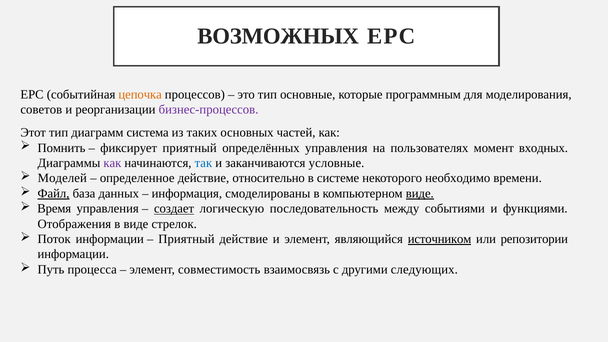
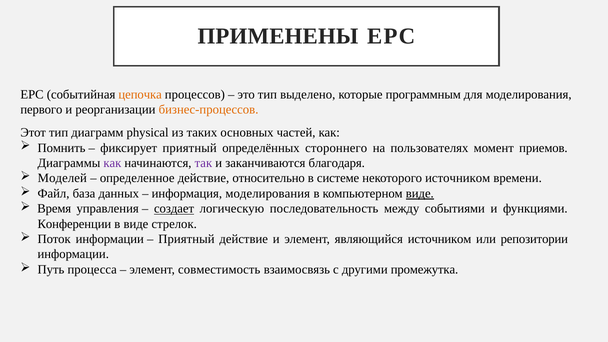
ВОЗМОЖНЫХ: ВОЗМОЖНЫХ -> ПРИМЕНЕНЫ
основные: основные -> выделено
советов: советов -> первого
бизнес-процессов colour: purple -> orange
система: система -> physical
определённых управления: управления -> стороннего
входных: входных -> приемов
так colour: blue -> purple
условные: условные -> благодаря
некоторого необходимо: необходимо -> источником
Файл underline: present -> none
информация смоделированы: смоделированы -> моделирования
Отображения: Отображения -> Конференции
источником at (440, 239) underline: present -> none
следующих: следующих -> промежутка
